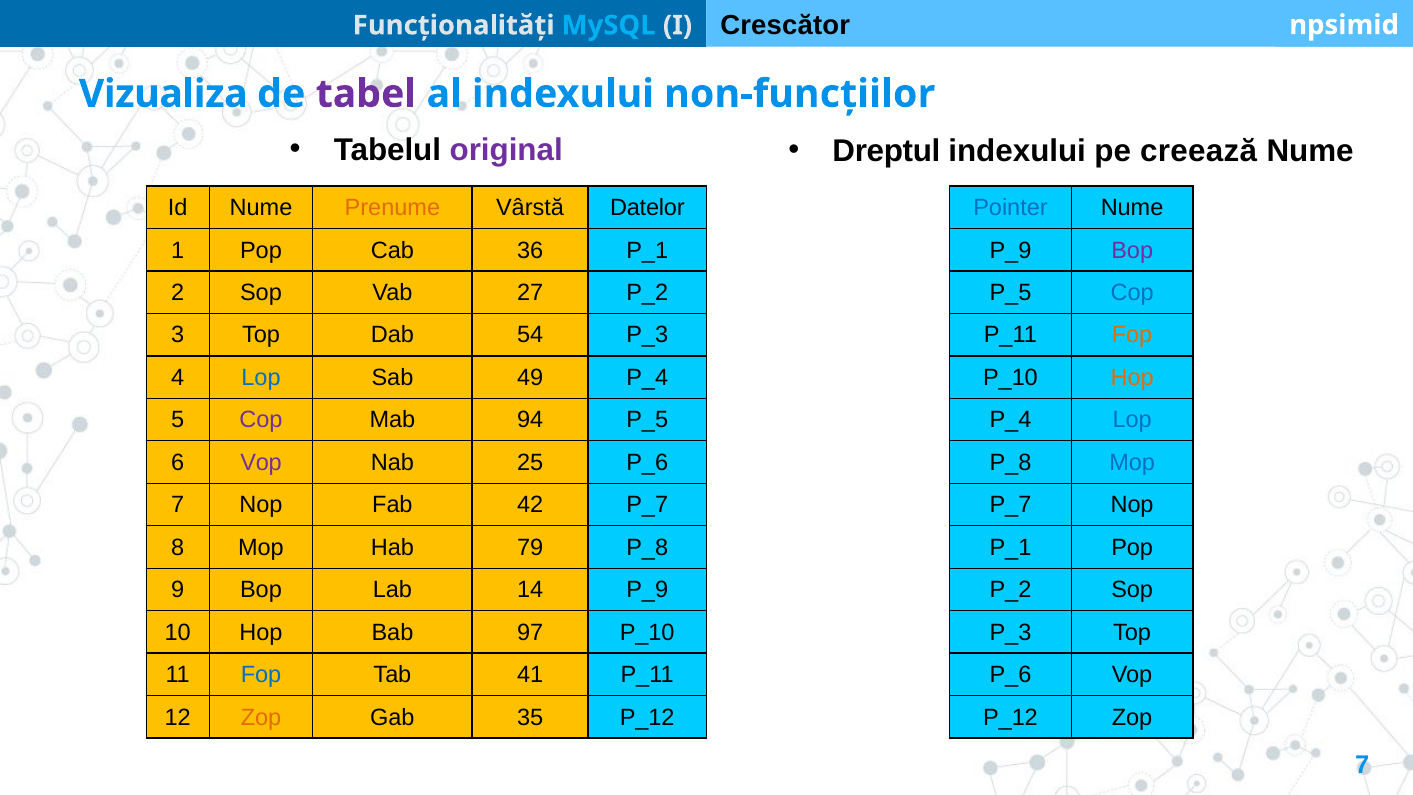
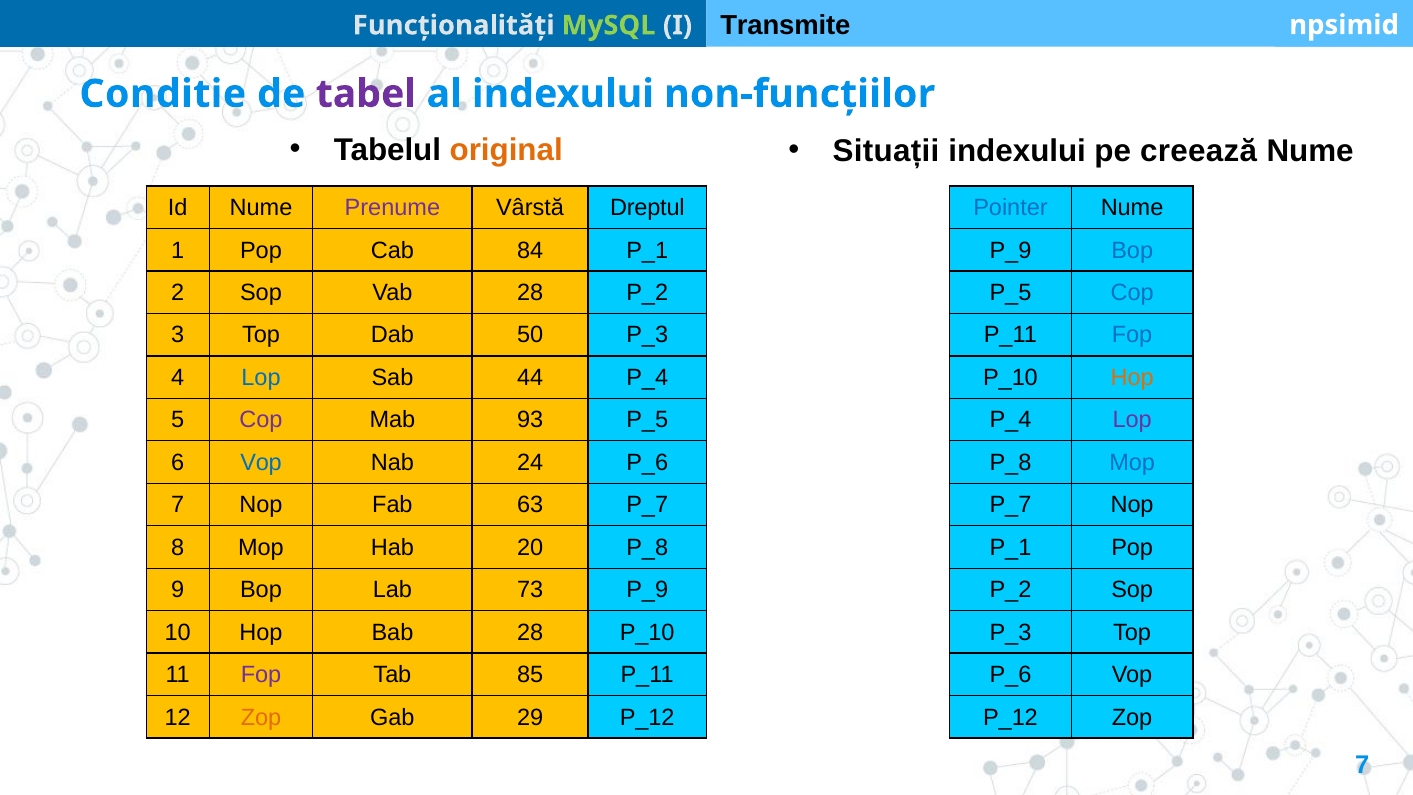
MySQL colour: light blue -> light green
Crescător: Crescător -> Transmite
Vizualiza: Vizualiza -> Conditie
original colour: purple -> orange
Dreptul: Dreptul -> Situații
Prenume colour: orange -> purple
Datelor: Datelor -> Dreptul
36: 36 -> 84
Bop at (1132, 250) colour: purple -> blue
Vab 27: 27 -> 28
54: 54 -> 50
Fop at (1132, 335) colour: orange -> blue
49: 49 -> 44
94: 94 -> 93
Lop at (1132, 420) colour: blue -> purple
Vop at (261, 462) colour: purple -> blue
25: 25 -> 24
42: 42 -> 63
79: 79 -> 20
14: 14 -> 73
Bab 97: 97 -> 28
Fop at (261, 675) colour: blue -> purple
41: 41 -> 85
35: 35 -> 29
